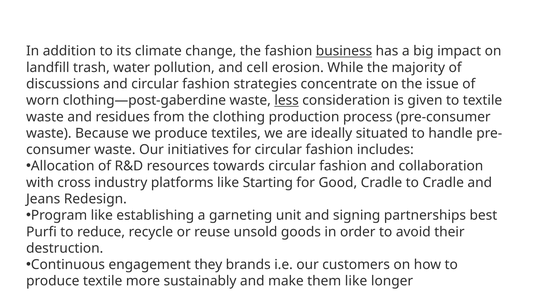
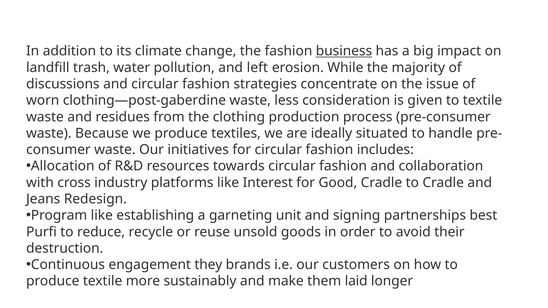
cell: cell -> left
less underline: present -> none
Starting: Starting -> Interest
them like: like -> laid
